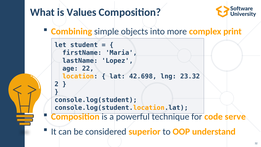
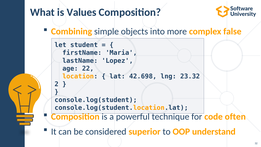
print: print -> false
serve: serve -> often
